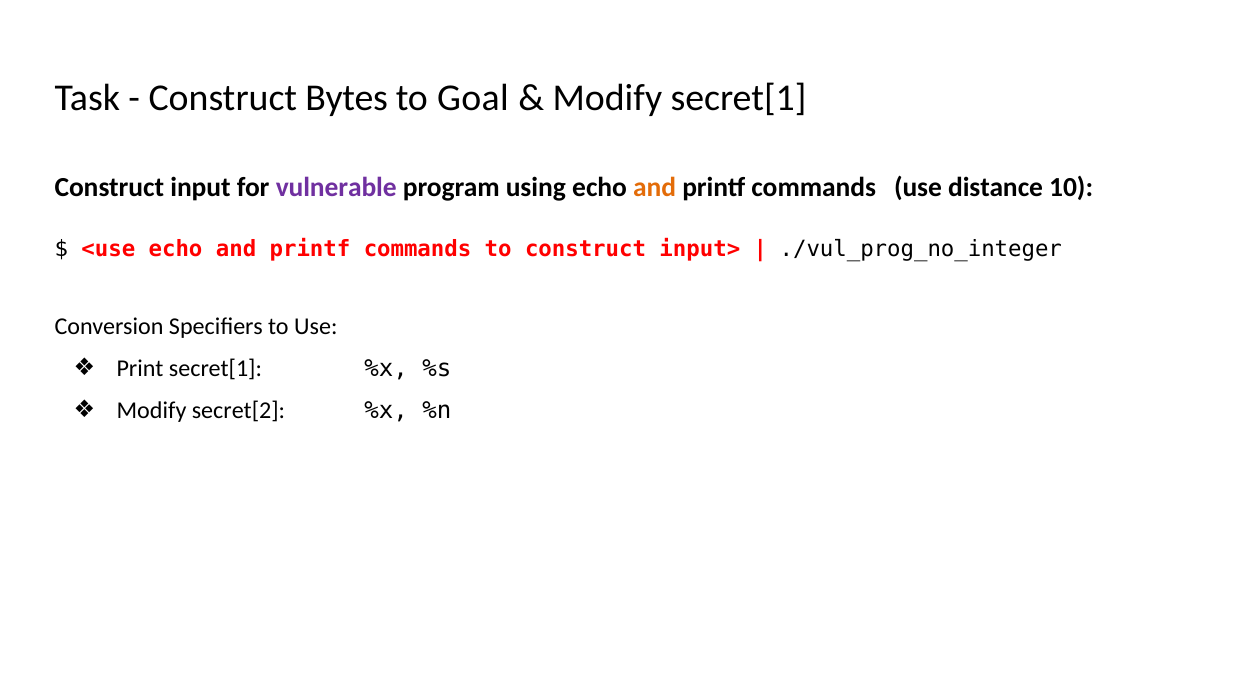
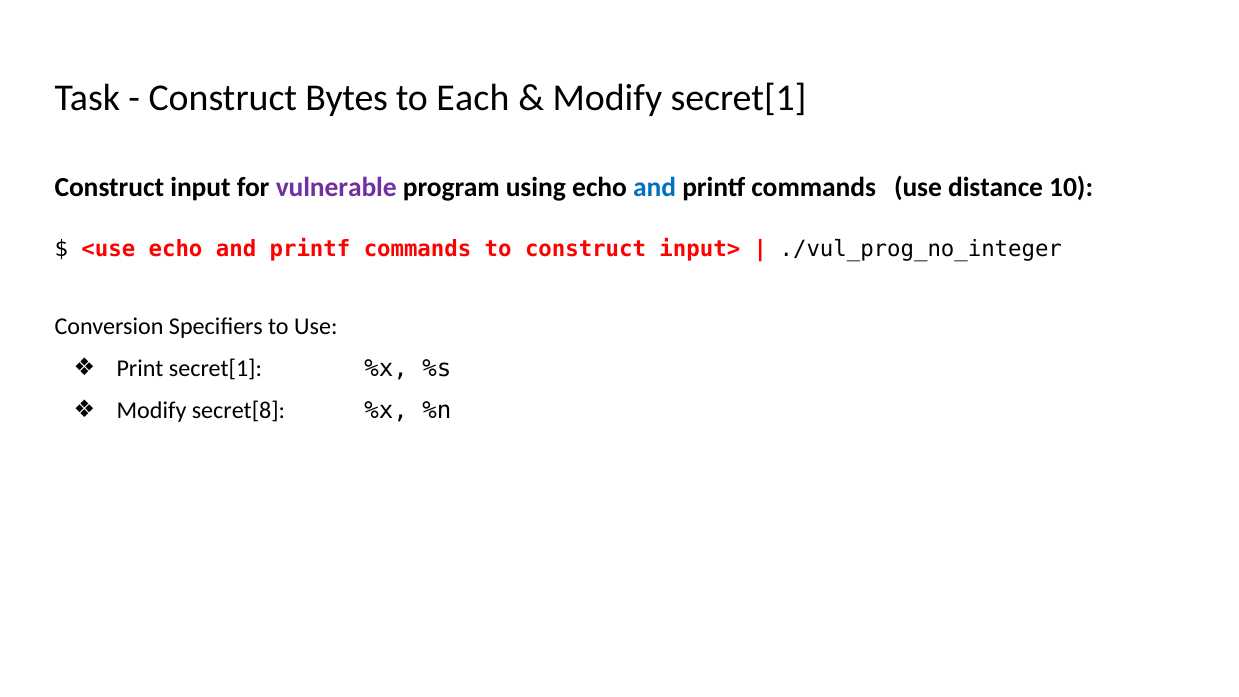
Goal: Goal -> Each
and at (655, 187) colour: orange -> blue
secret[2: secret[2 -> secret[8
